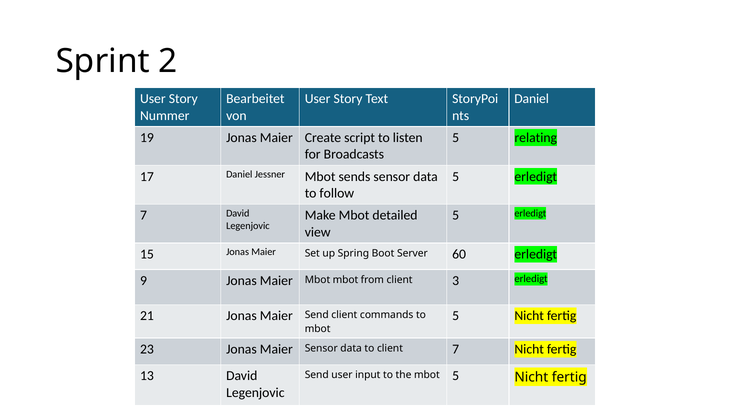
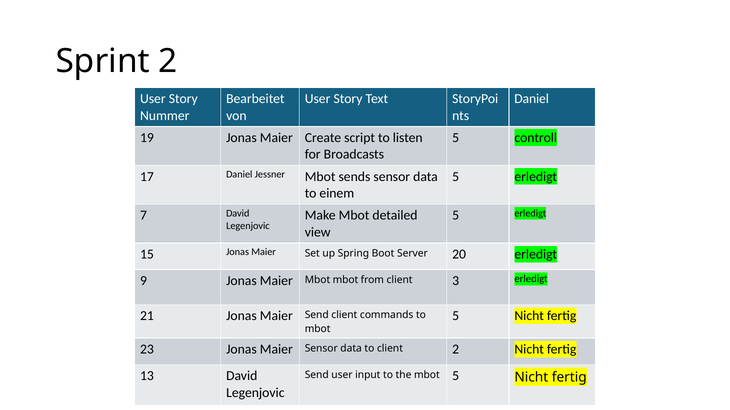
relating: relating -> controll
follow: follow -> einem
60: 60 -> 20
client 7: 7 -> 2
